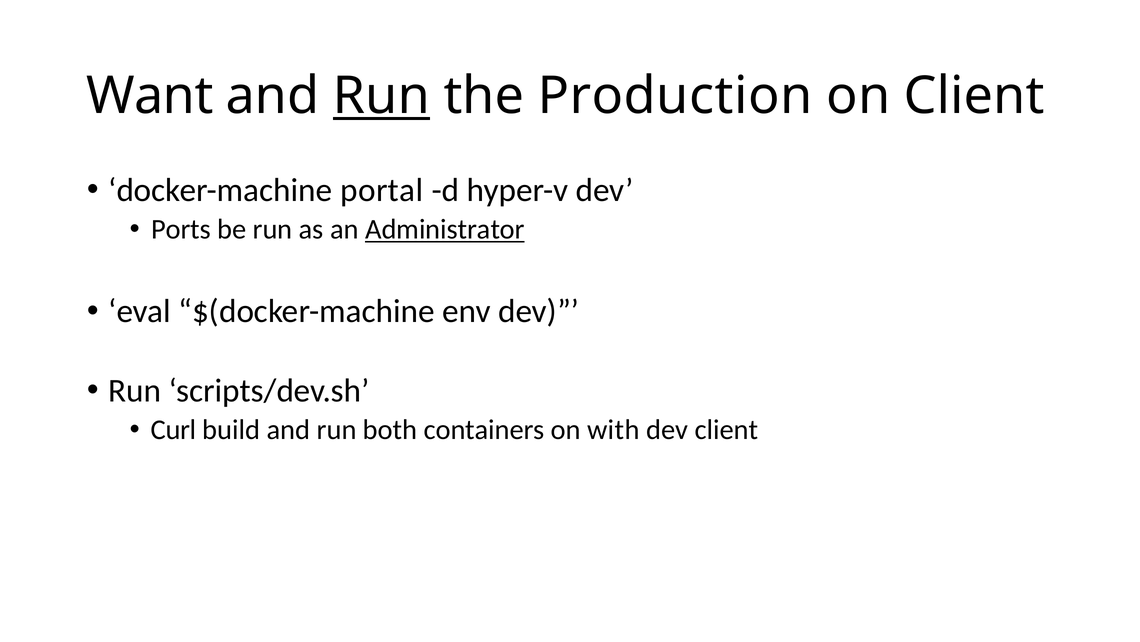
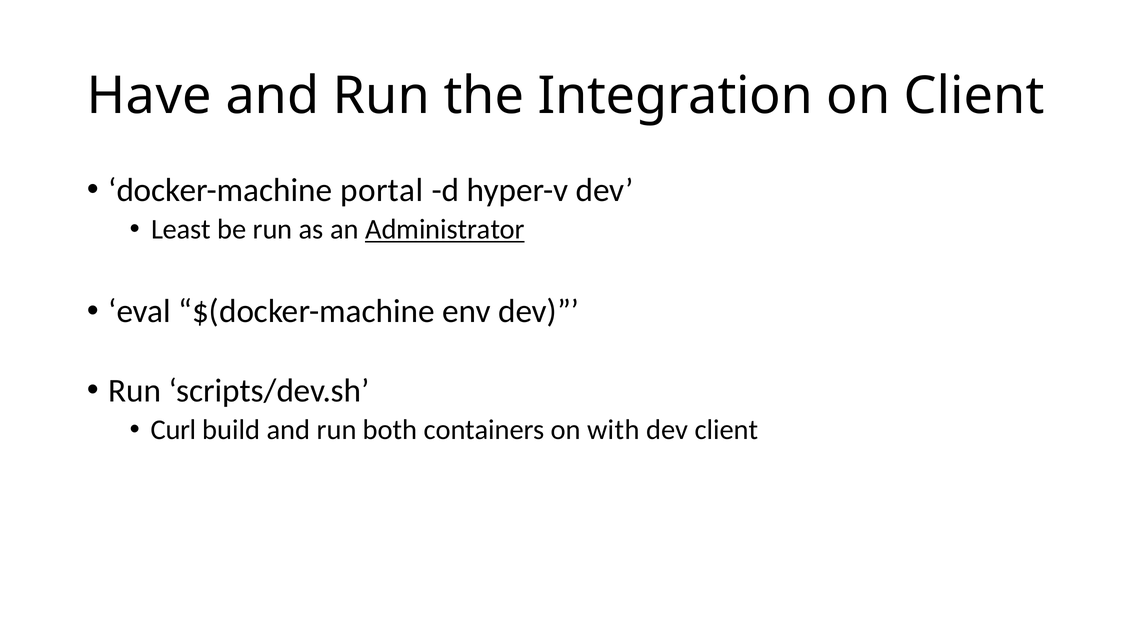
Want: Want -> Have
Run at (381, 96) underline: present -> none
Production: Production -> Integration
Ports: Ports -> Least
